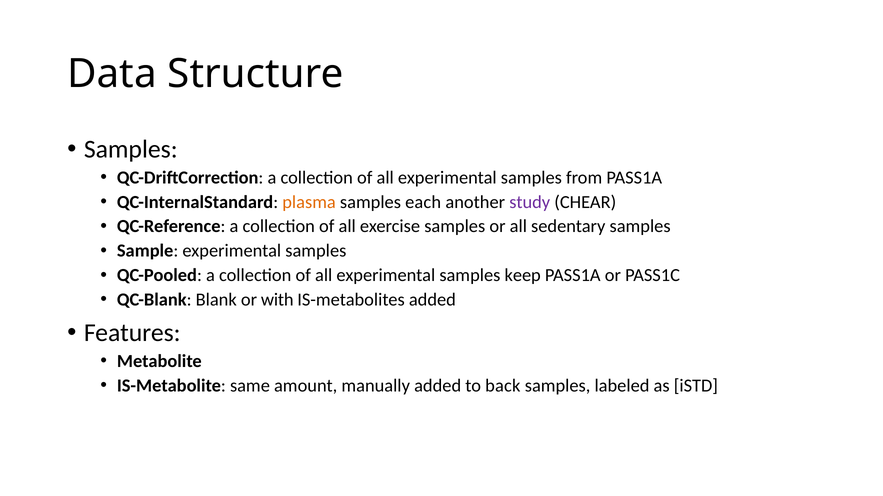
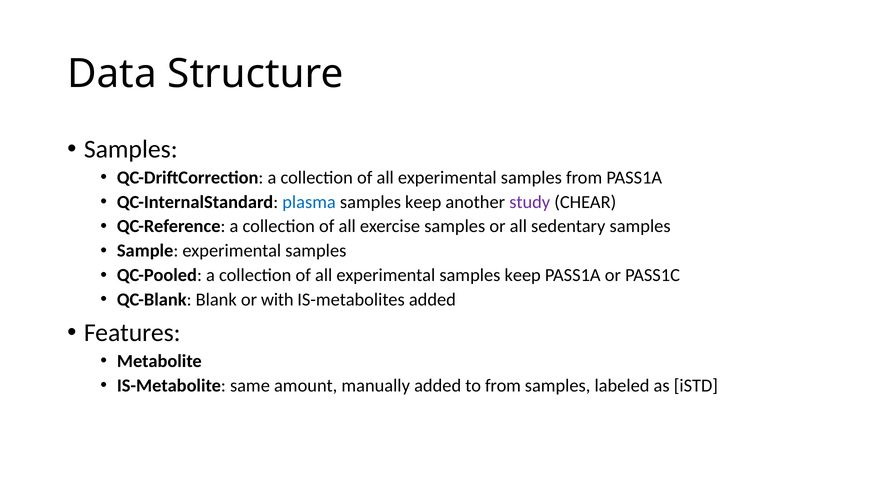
plasma colour: orange -> blue
each at (423, 202): each -> keep
to back: back -> from
